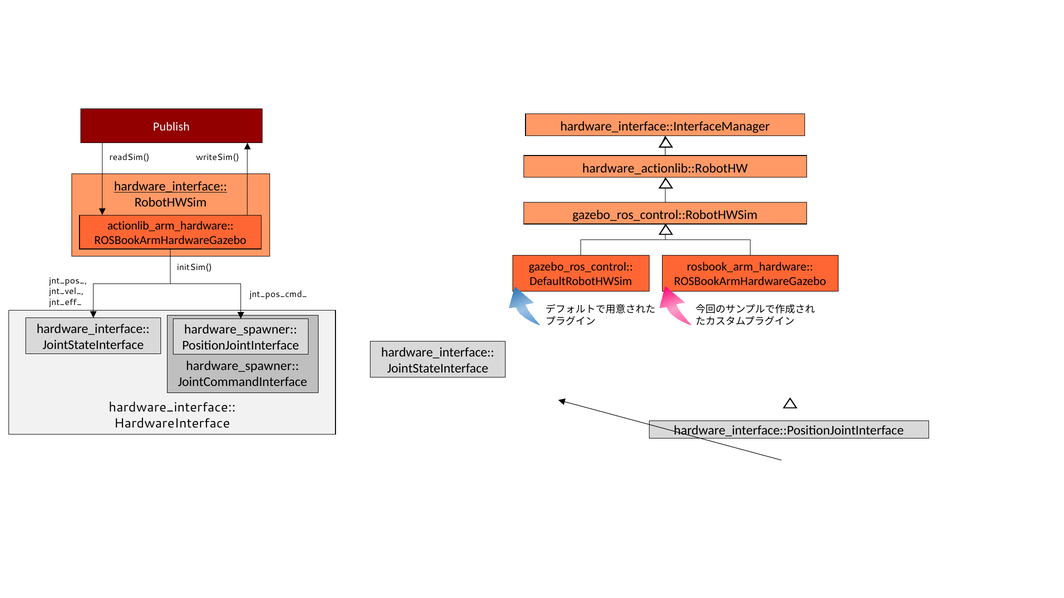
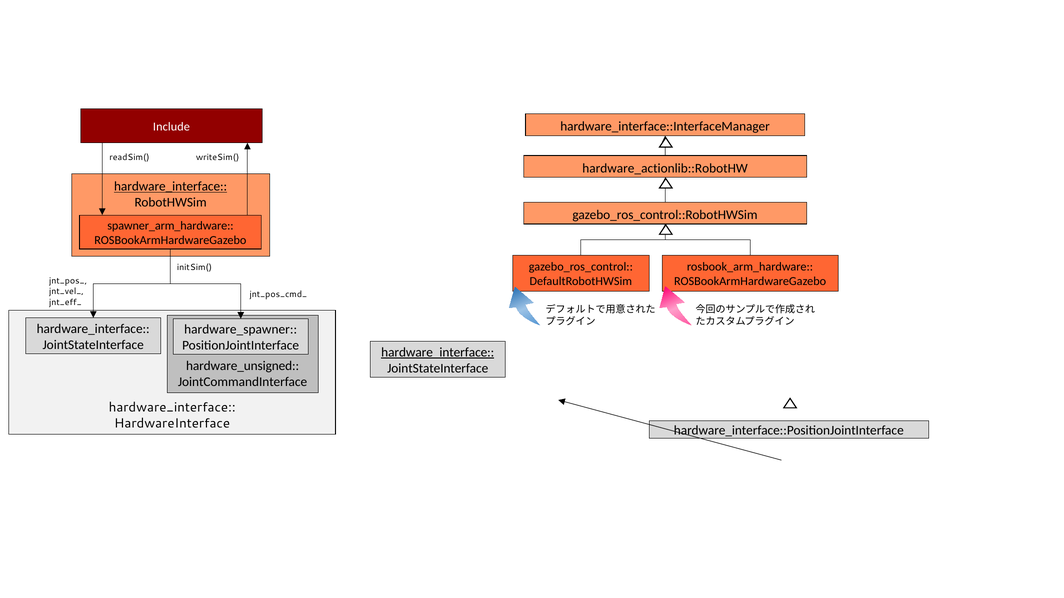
Publish: Publish -> Include
actionlib_arm_hardware: actionlib_arm_hardware -> spawner_arm_hardware
hardware_interface at (438, 353) underline: none -> present
hardware_spawner at (242, 366): hardware_spawner -> hardware_unsigned
